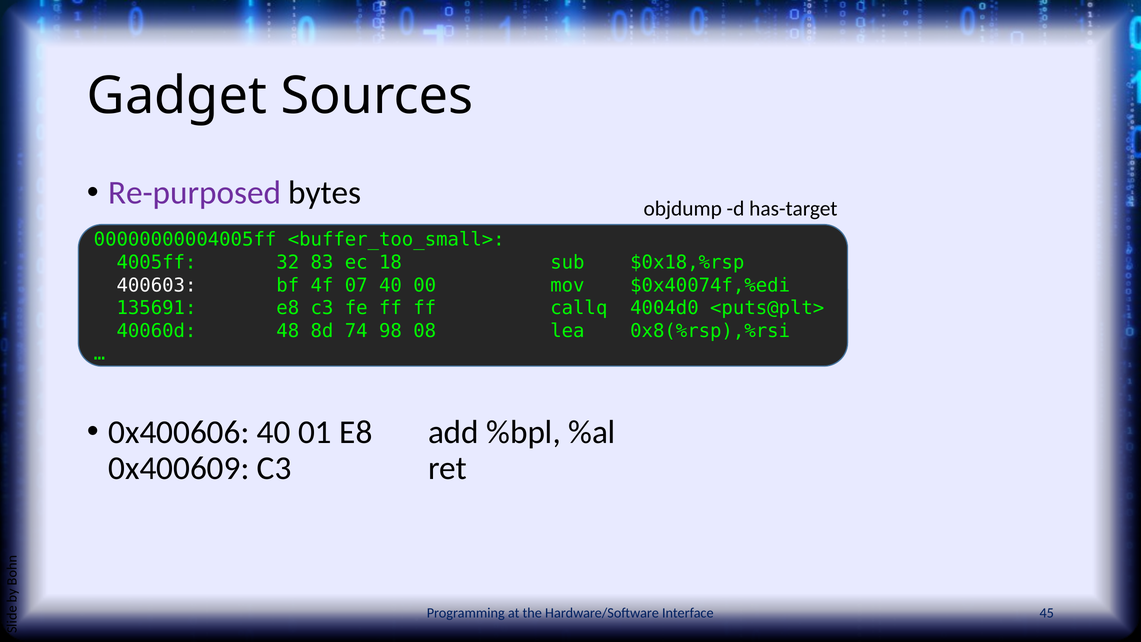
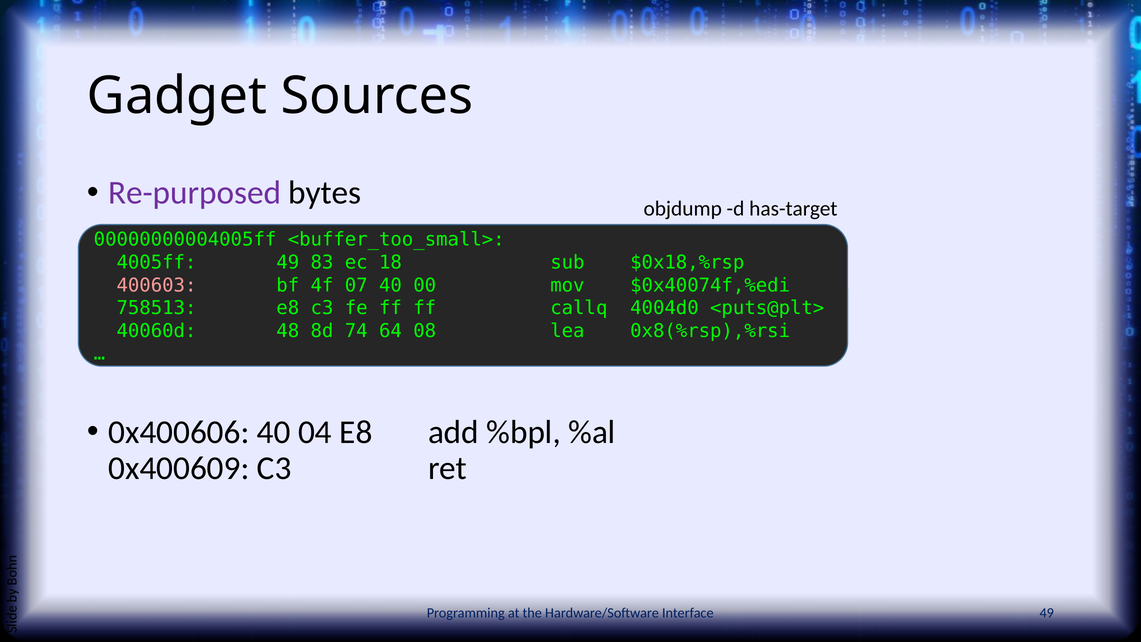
4005ff 32: 32 -> 49
400603 colour: white -> pink
135691: 135691 -> 758513
98: 98 -> 64
01: 01 -> 04
Interface 45: 45 -> 49
